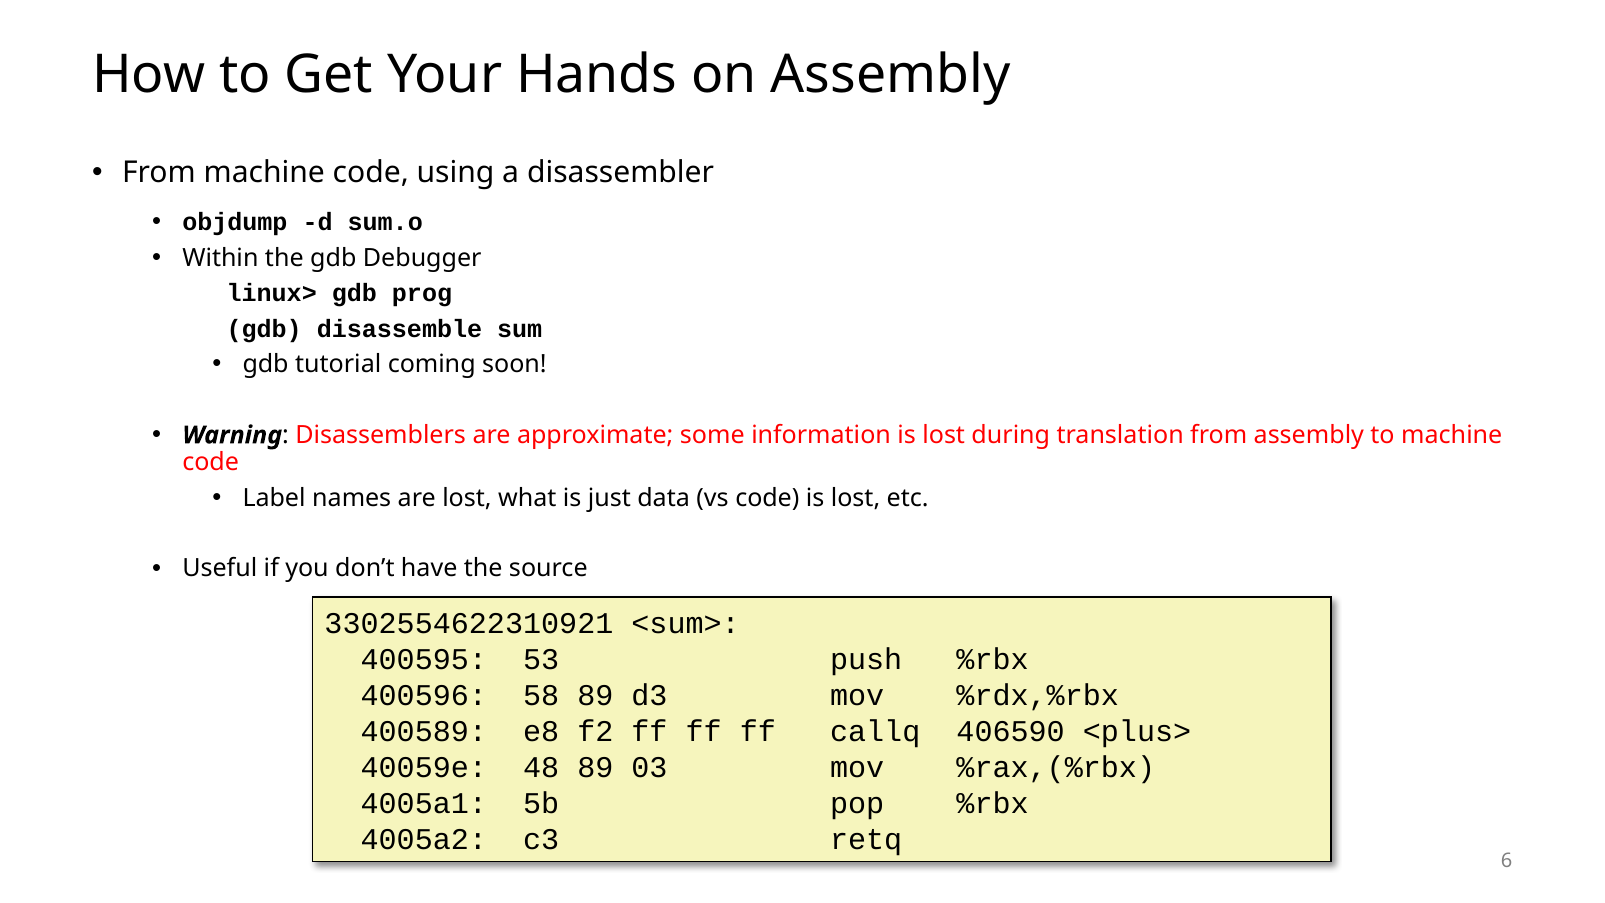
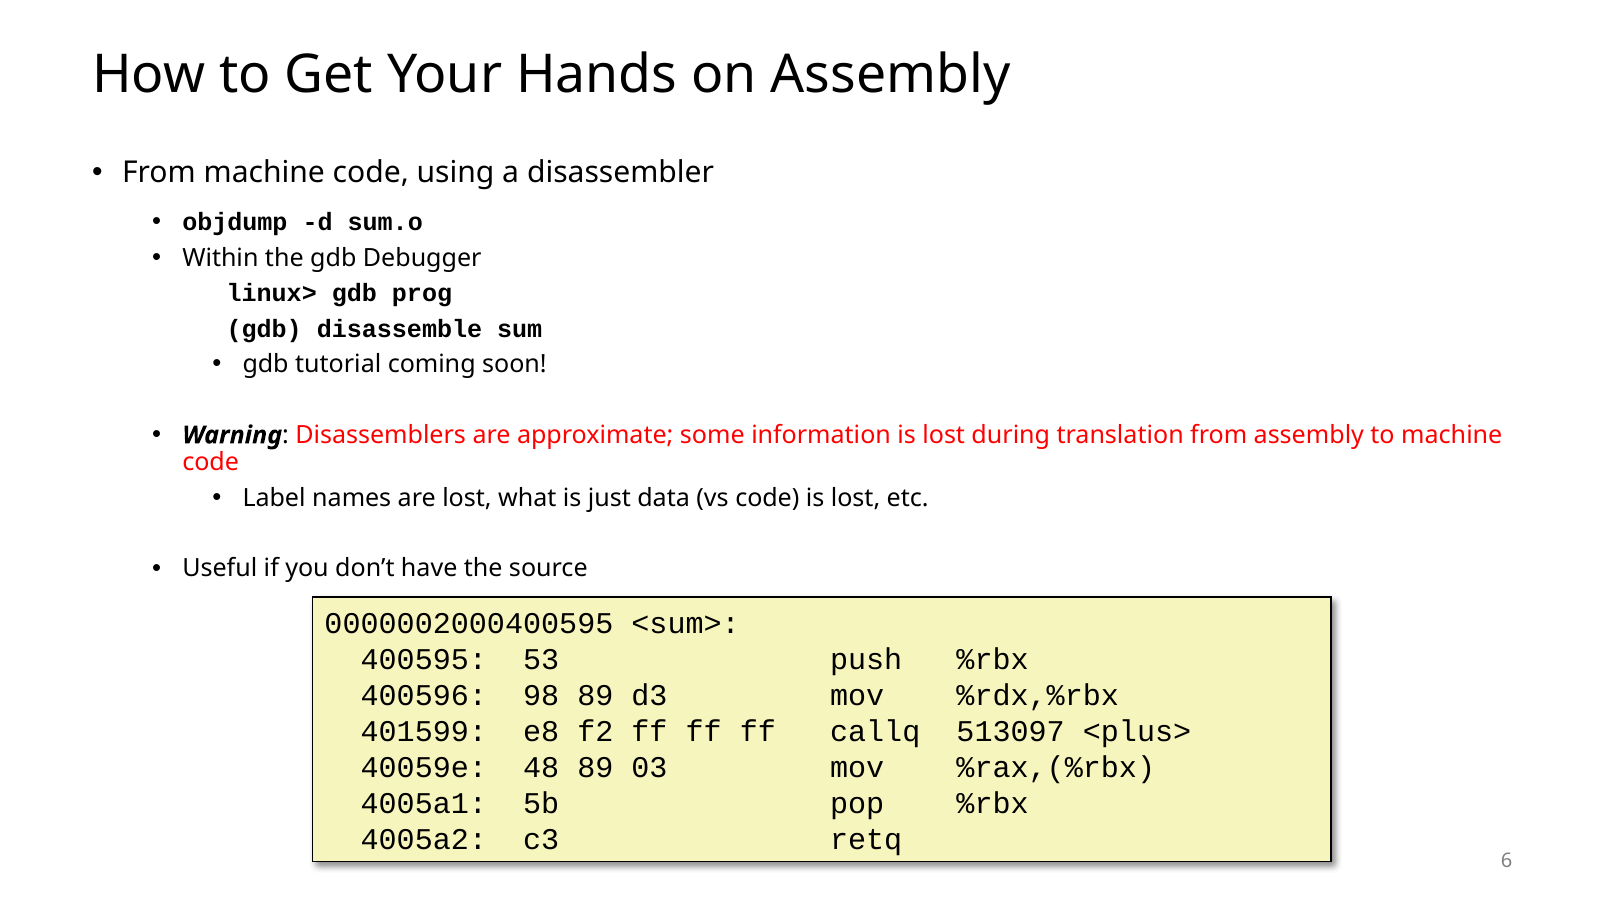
3302554622310921: 3302554622310921 -> 0000002000400595
58: 58 -> 98
400589: 400589 -> 401599
406590: 406590 -> 513097
